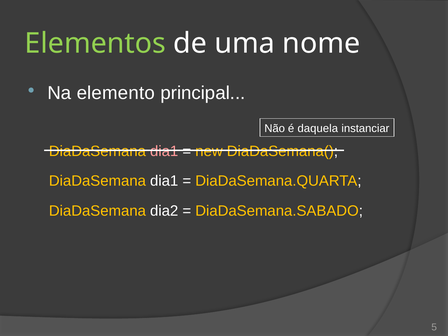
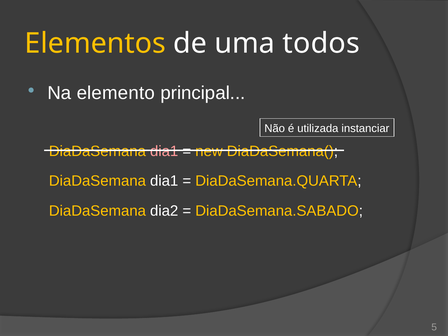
Elementos colour: light green -> yellow
nome: nome -> todos
daquela: daquela -> utilizada
